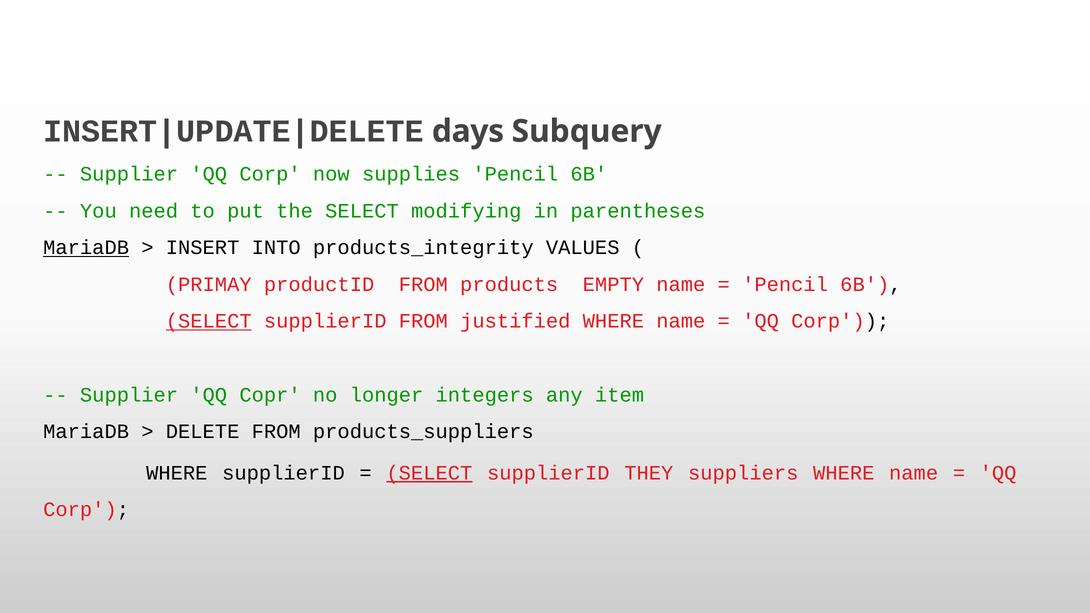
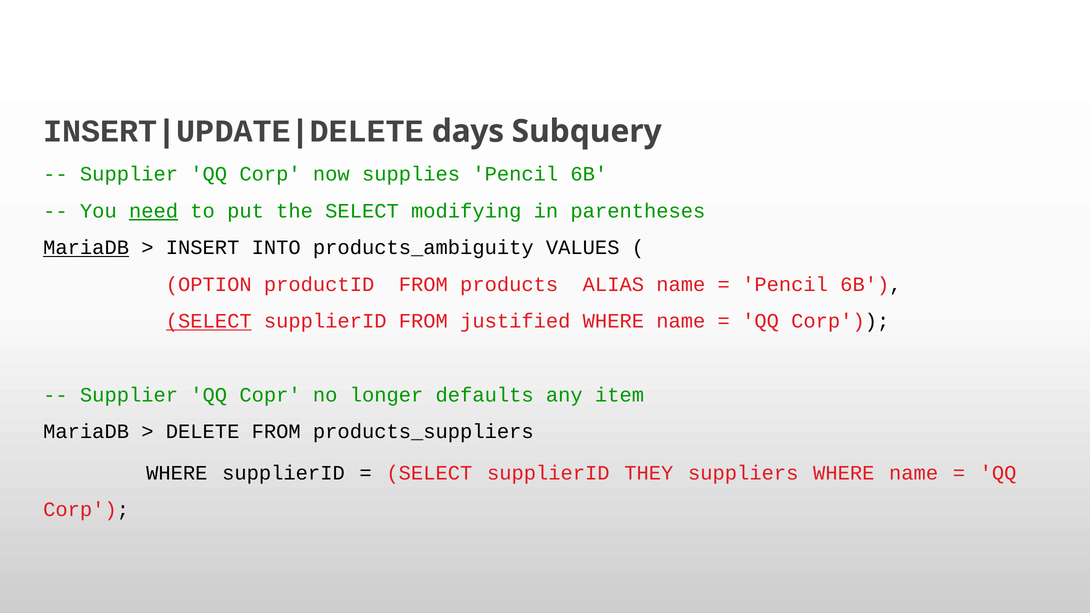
need underline: none -> present
products_integrity: products_integrity -> products_ambiguity
PRIMAY: PRIMAY -> OPTION
EMPTY: EMPTY -> ALIAS
integers: integers -> defaults
SELECT at (429, 473) underline: present -> none
